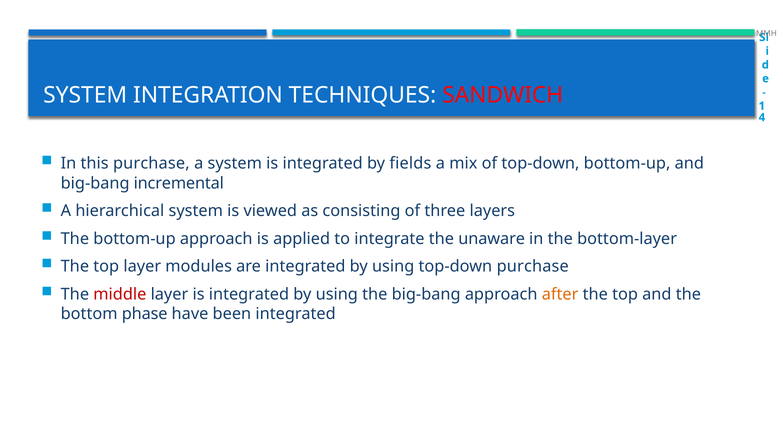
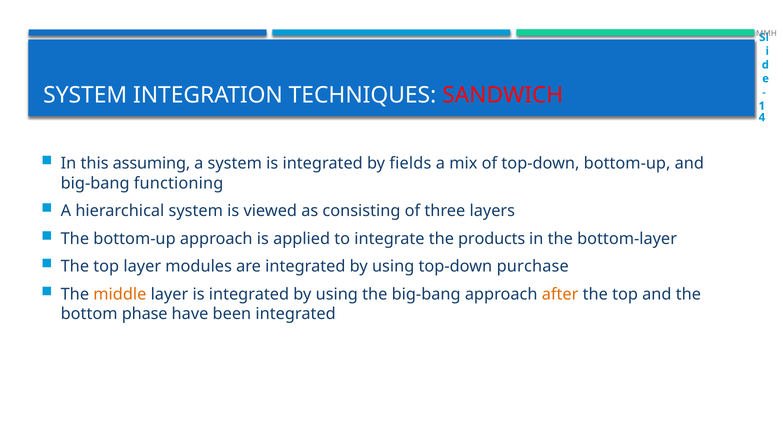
this purchase: purchase -> assuming
incremental: incremental -> functioning
unaware: unaware -> products
middle colour: red -> orange
